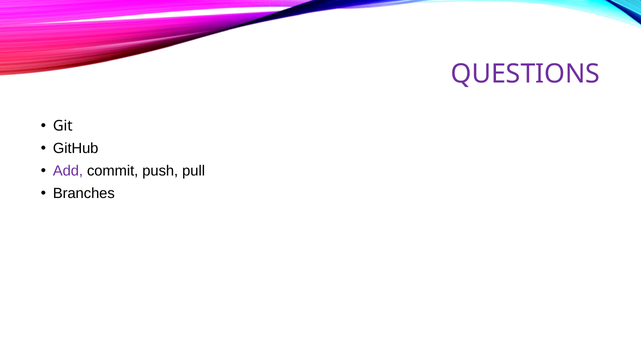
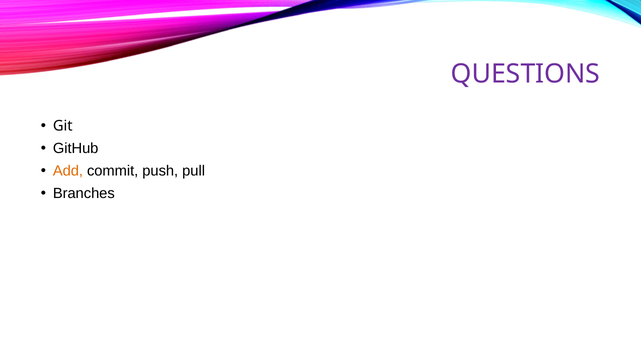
Add colour: purple -> orange
